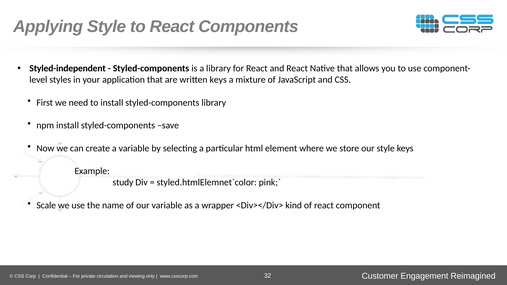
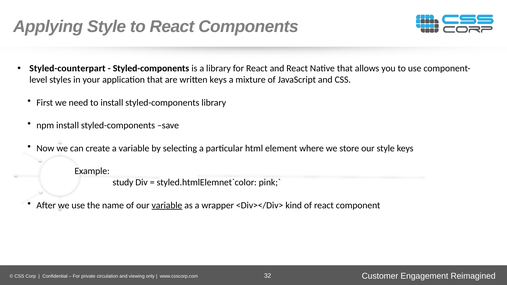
Styled-independent: Styled-independent -> Styled-counterpart
Scale: Scale -> After
variable at (167, 205) underline: none -> present
